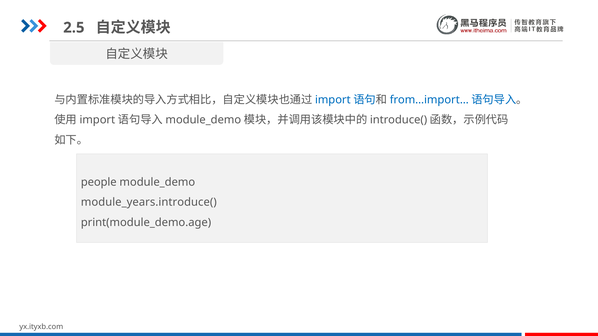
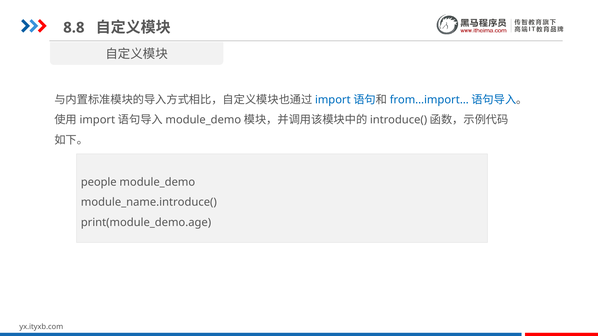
2.5: 2.5 -> 8.8
module_years.introduce(: module_years.introduce( -> module_name.introduce(
